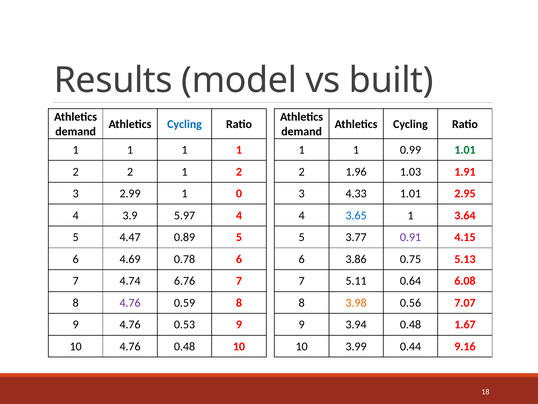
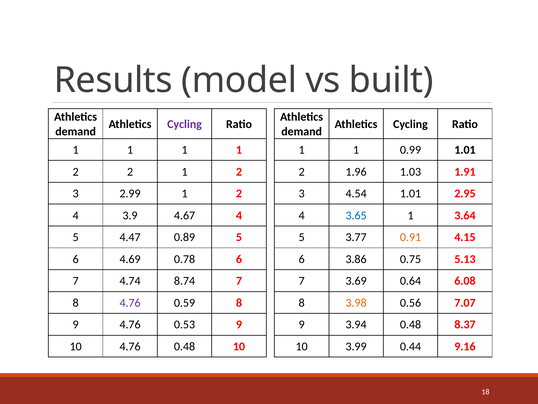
Cycling at (185, 124) colour: blue -> purple
1.01 at (465, 150) colour: green -> black
2.99 1 0: 0 -> 2
4.33: 4.33 -> 4.54
5.97: 5.97 -> 4.67
0.91 colour: purple -> orange
6.76: 6.76 -> 8.74
5.11: 5.11 -> 3.69
1.67: 1.67 -> 8.37
